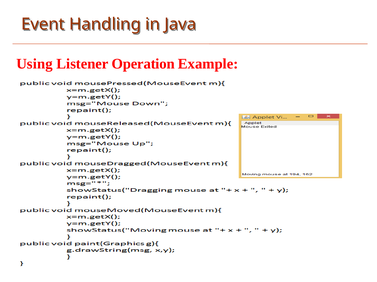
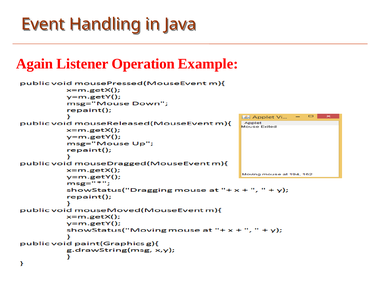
Using: Using -> Again
